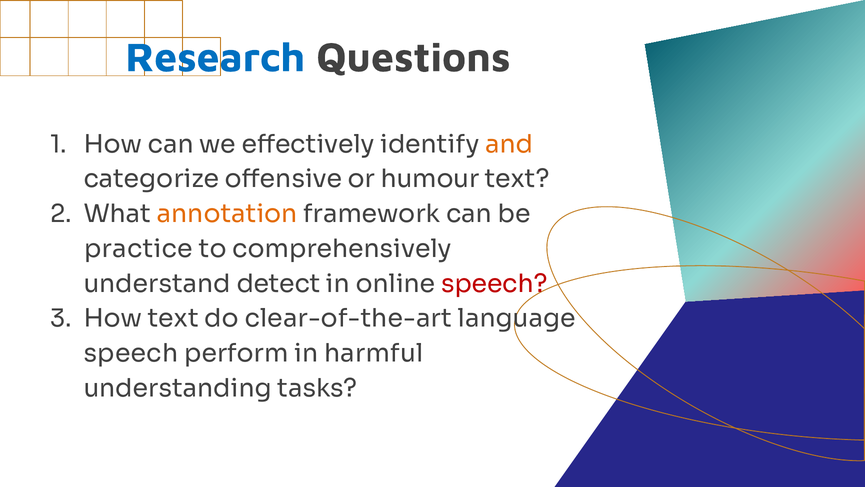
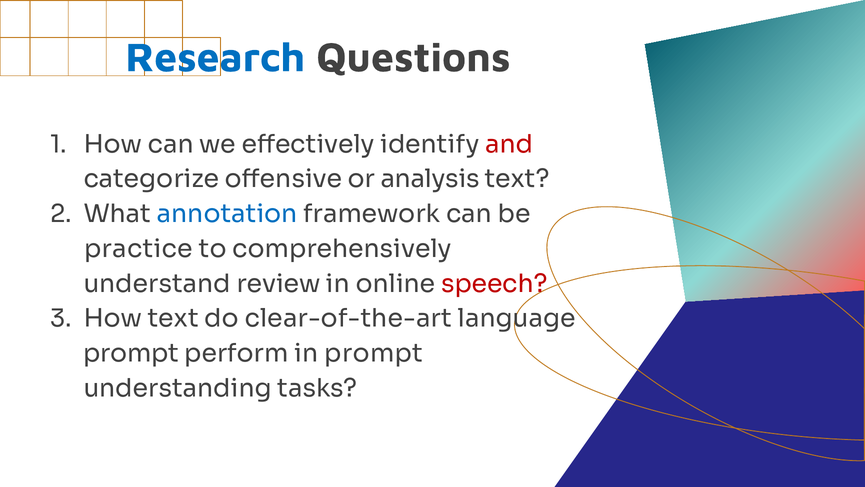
and colour: orange -> red
humour: humour -> analysis
annotation colour: orange -> blue
detect: detect -> review
speech at (131, 353): speech -> prompt
in harmful: harmful -> prompt
